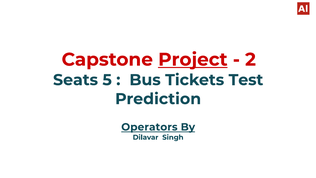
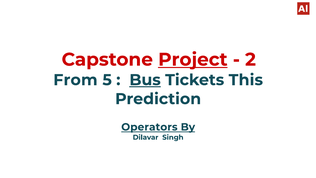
Seats: Seats -> From
Bus underline: none -> present
Test: Test -> This
